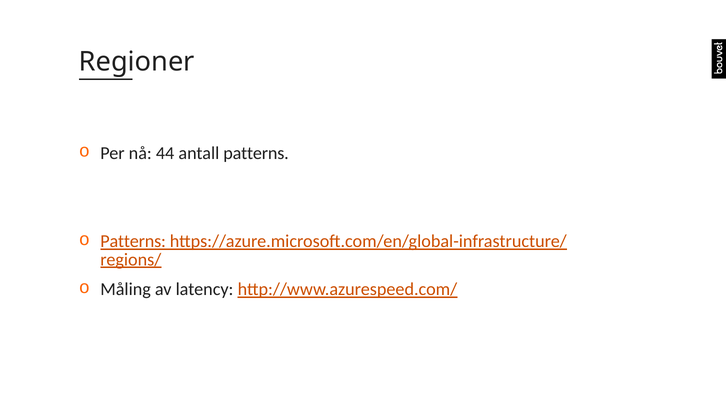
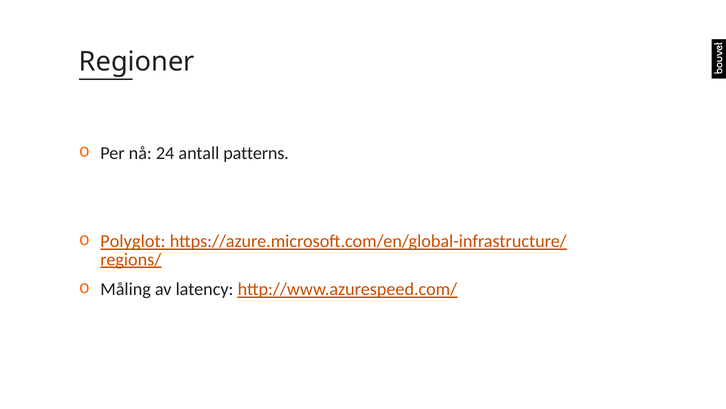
44: 44 -> 24
Patterns at (133, 241): Patterns -> Polyglot
